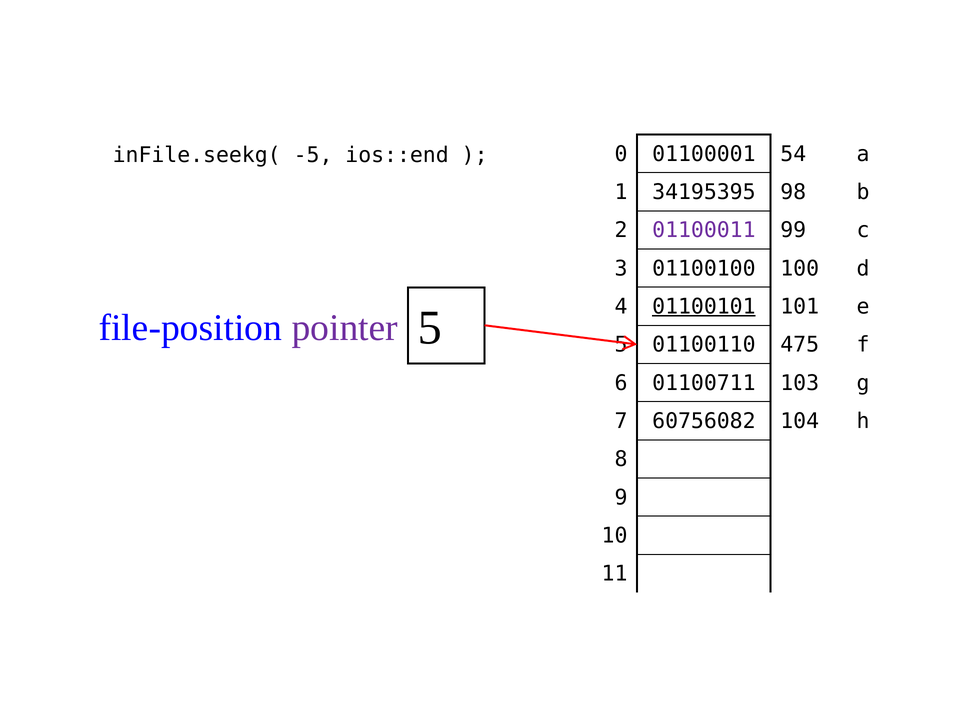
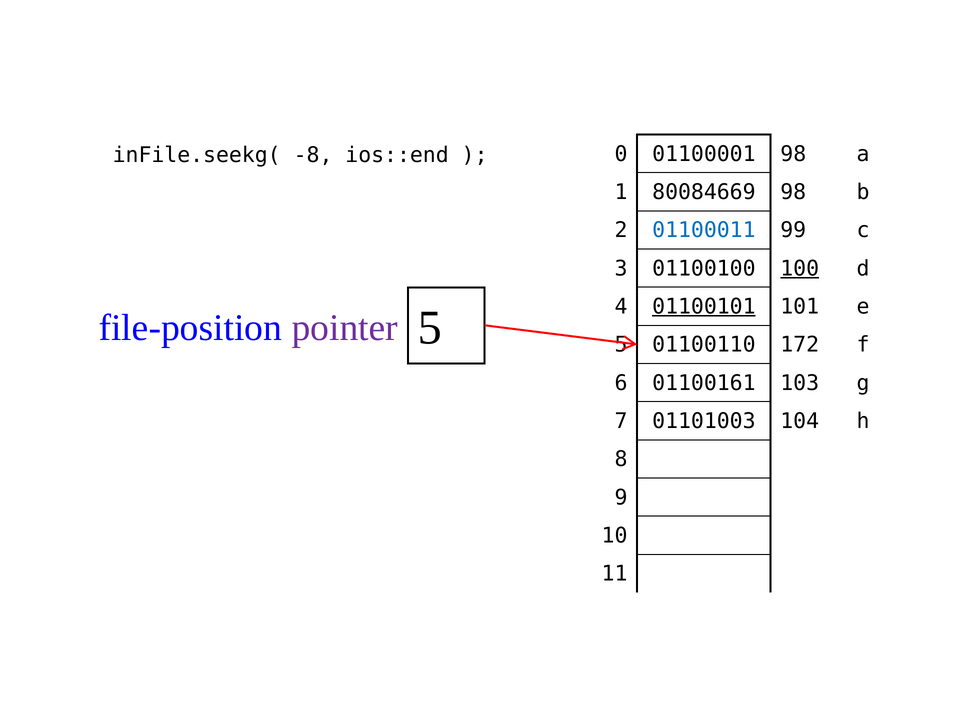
01100001 54: 54 -> 98
-5: -5 -> -8
34195395: 34195395 -> 80084669
01100011 colour: purple -> blue
100 underline: none -> present
475: 475 -> 172
01100711: 01100711 -> 01100161
60756082: 60756082 -> 01101003
